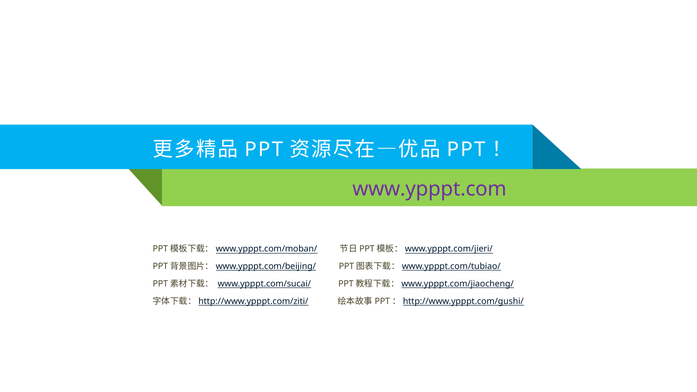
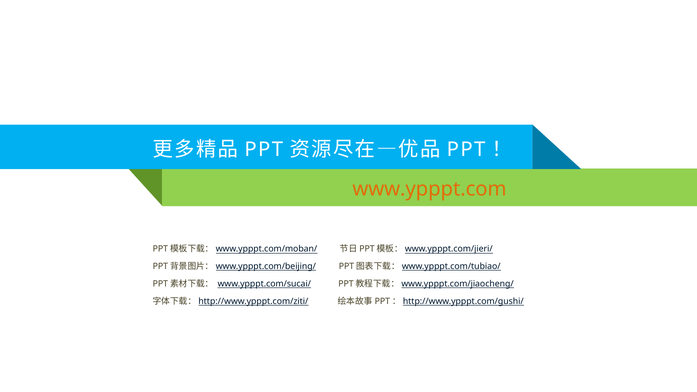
www.ypppt.com colour: purple -> orange
